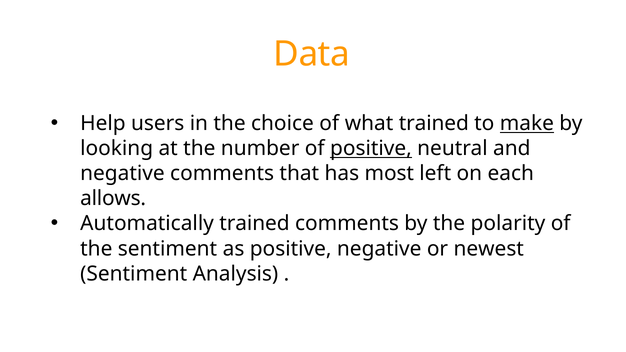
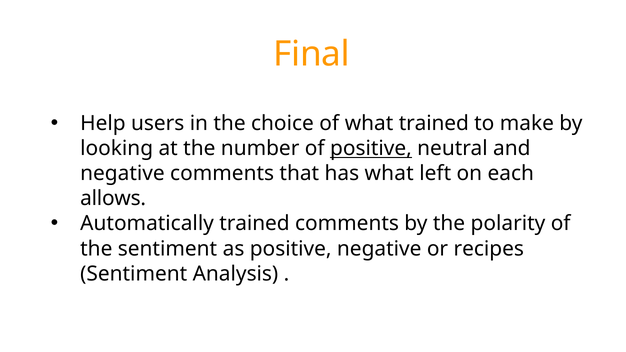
Data: Data -> Final
make underline: present -> none
has most: most -> what
newest: newest -> recipes
